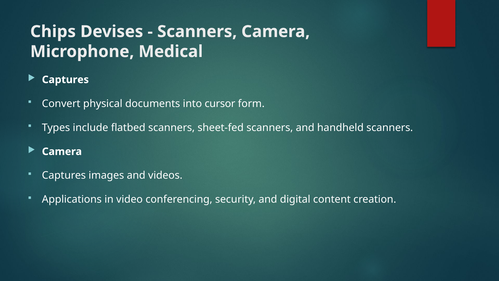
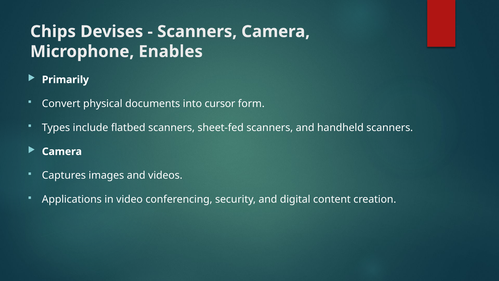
Medical: Medical -> Enables
Captures at (65, 80): Captures -> Primarily
